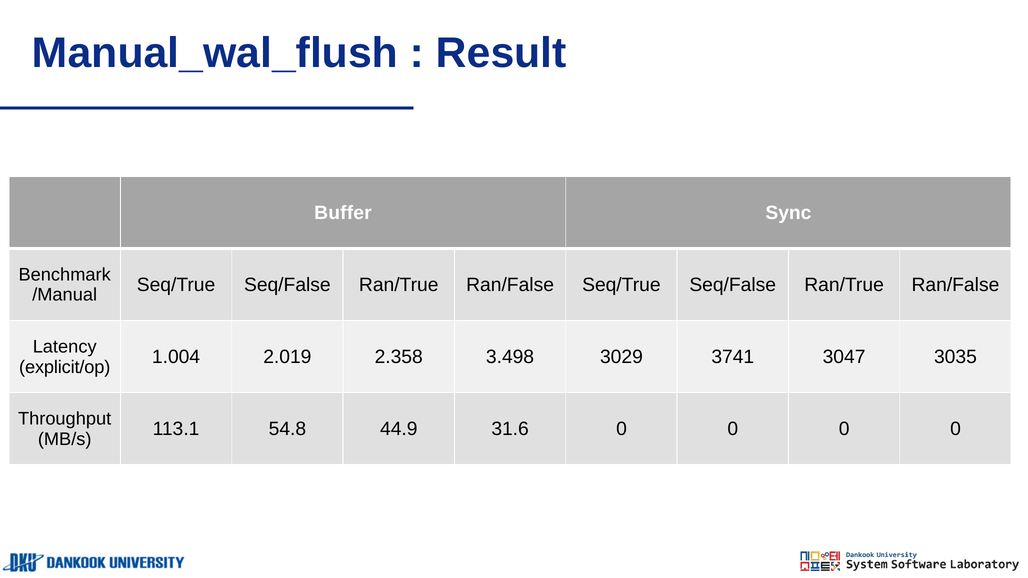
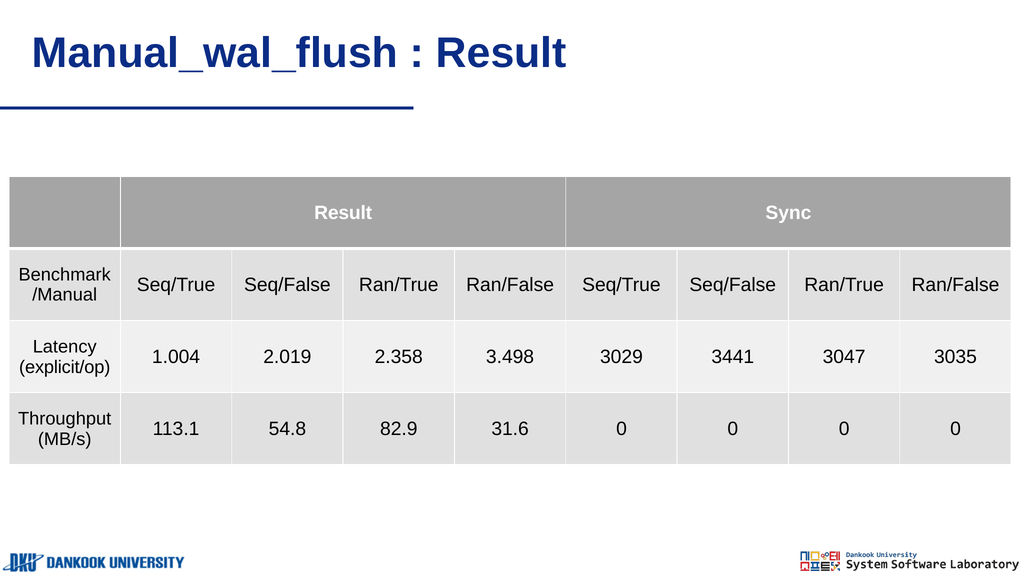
Buffer at (343, 213): Buffer -> Result
3741: 3741 -> 3441
44.9: 44.9 -> 82.9
